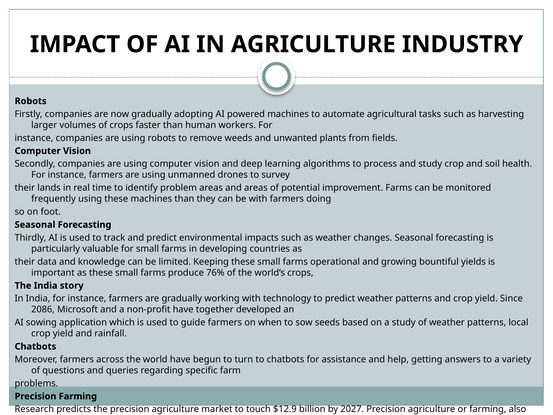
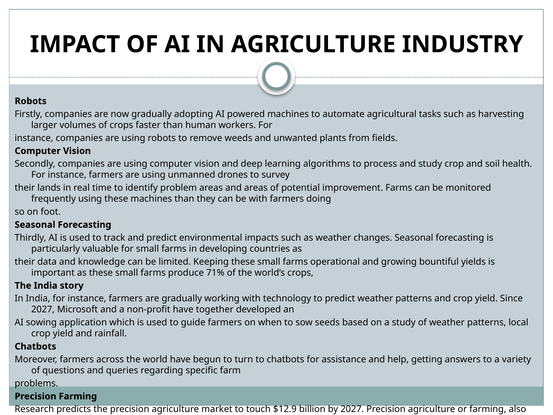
76%: 76% -> 71%
2086 at (43, 309): 2086 -> 2027
